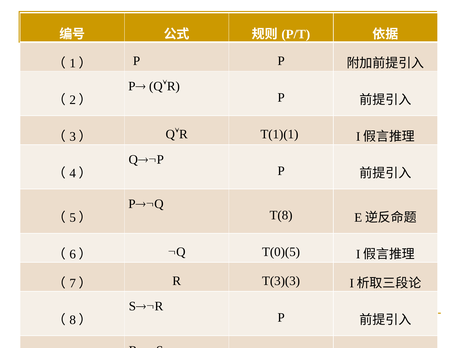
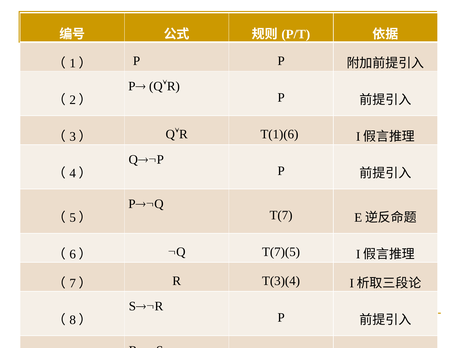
T(1)(1: T(1)(1 -> T(1)(6
T(8 at (281, 215): T(8 -> T(7
T(0)(5: T(0)(5 -> T(7)(5
T(3)(3: T(3)(3 -> T(3)(4
